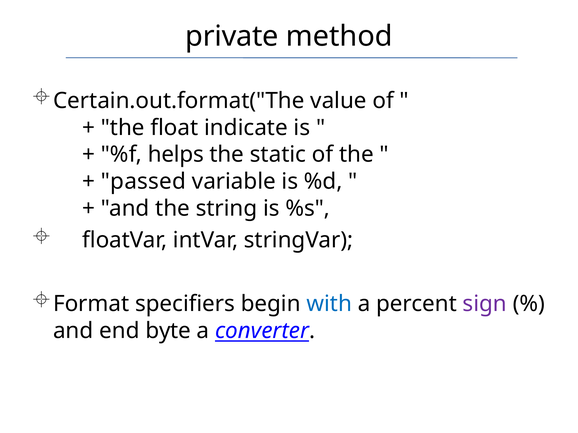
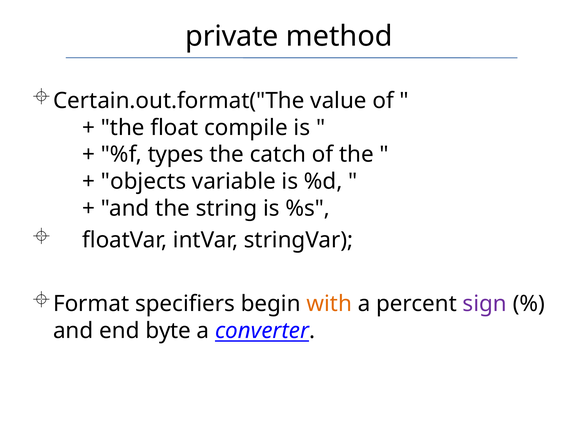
indicate: indicate -> compile
helps: helps -> types
static: static -> catch
passed: passed -> objects
with colour: blue -> orange
